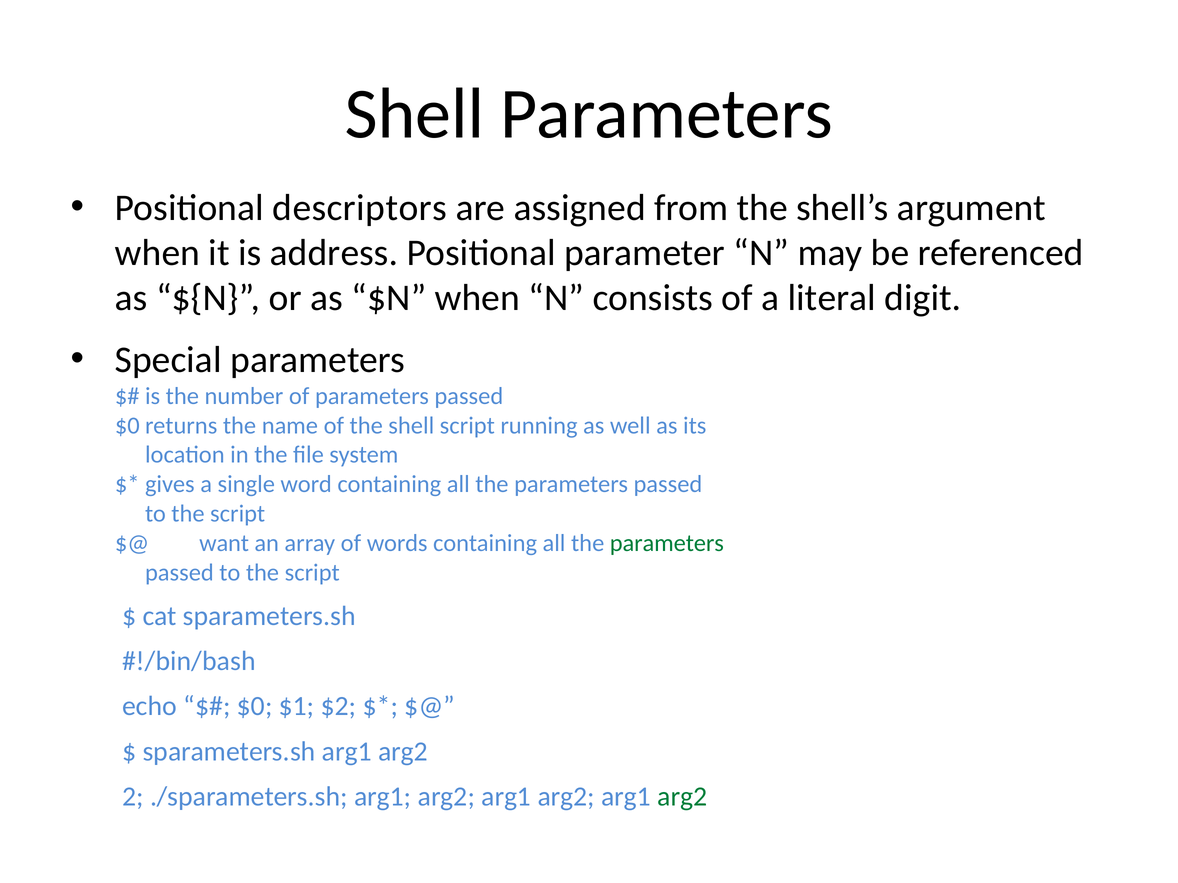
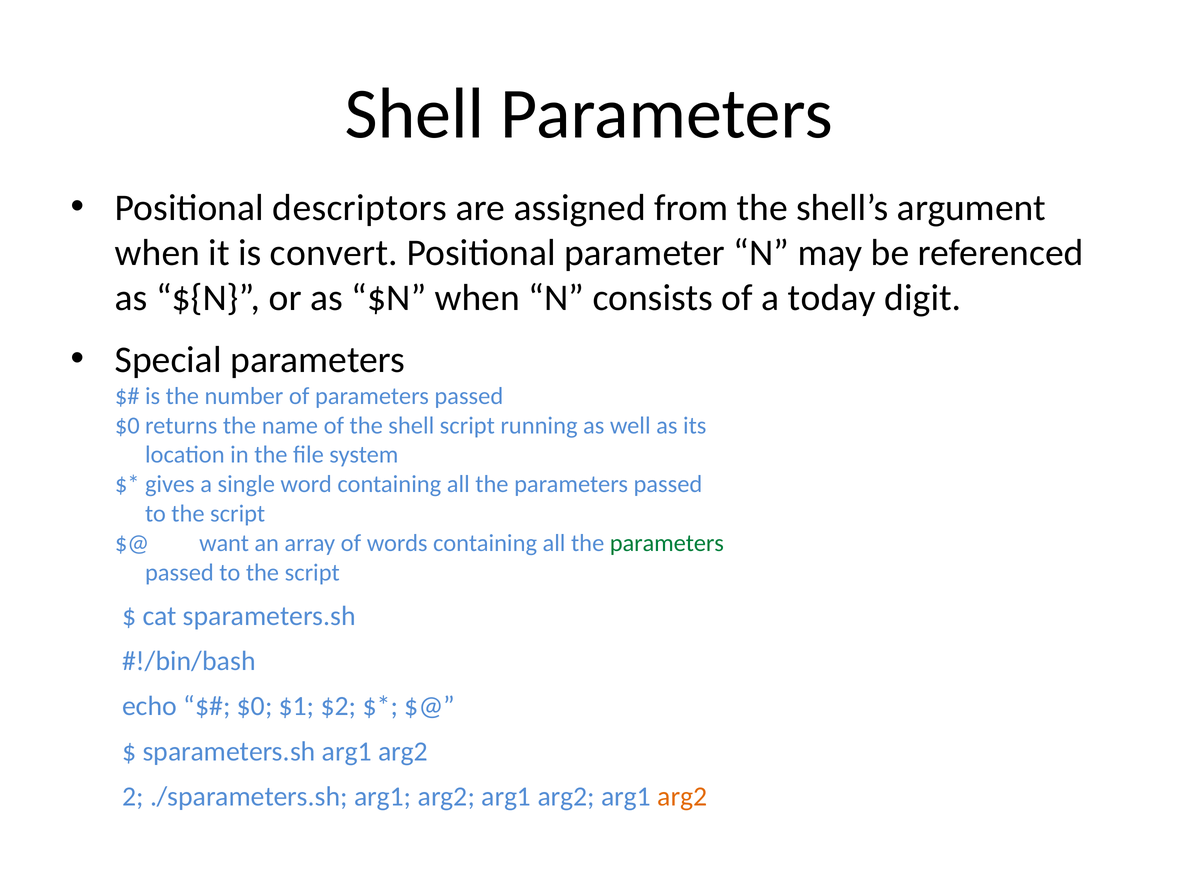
address: address -> convert
literal: literal -> today
arg2 at (682, 797) colour: green -> orange
